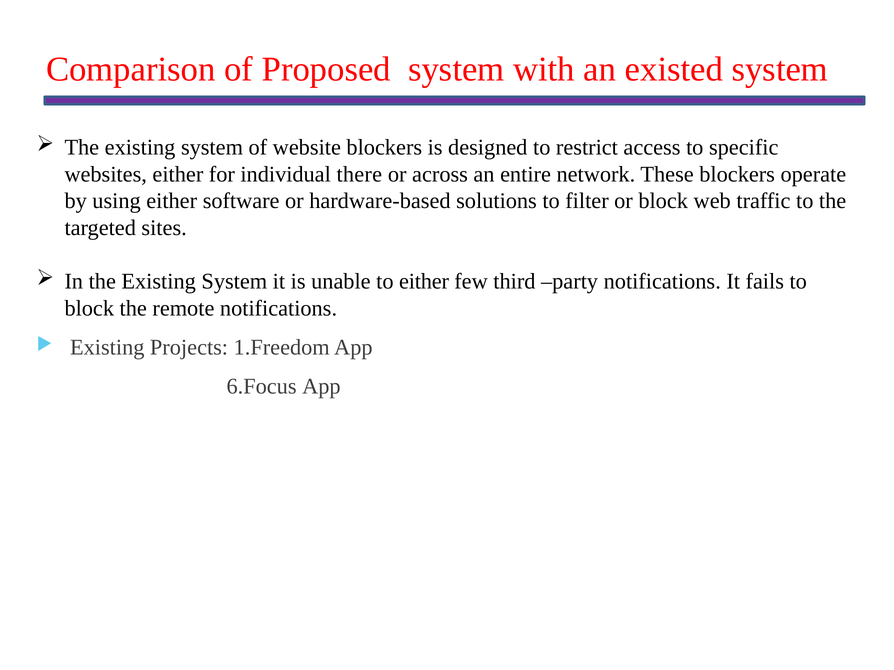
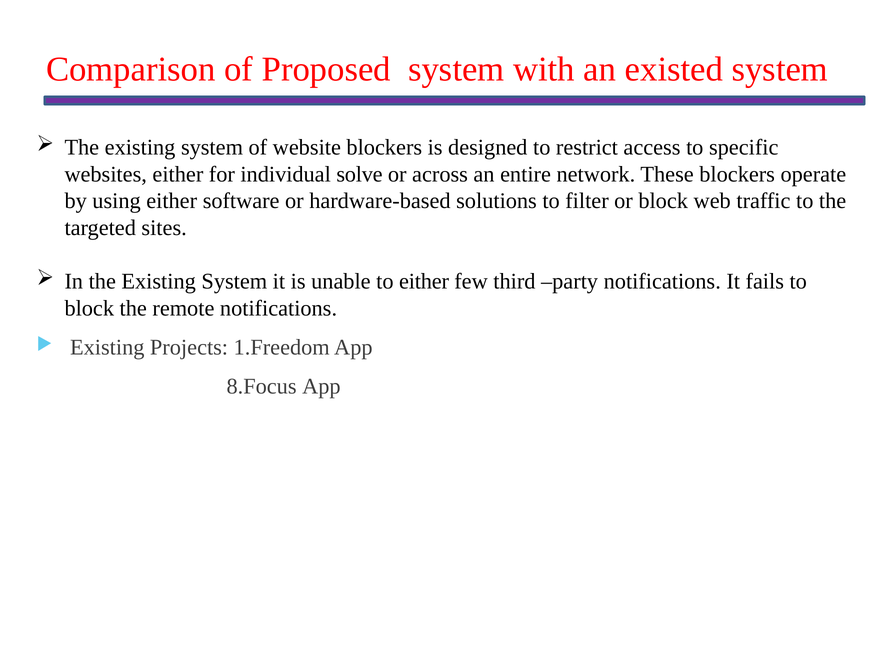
there: there -> solve
6.Focus: 6.Focus -> 8.Focus
